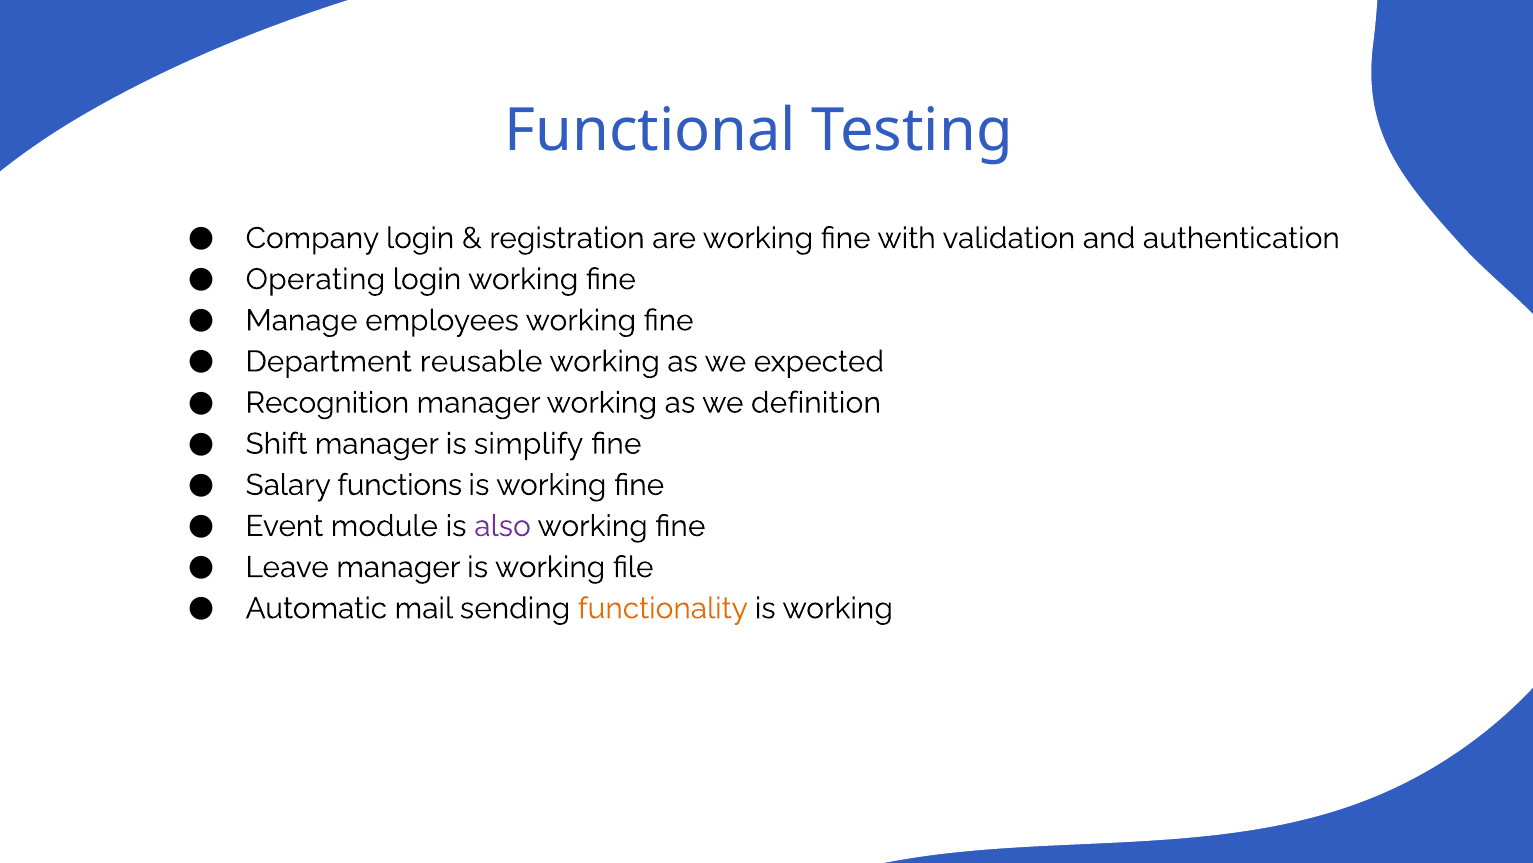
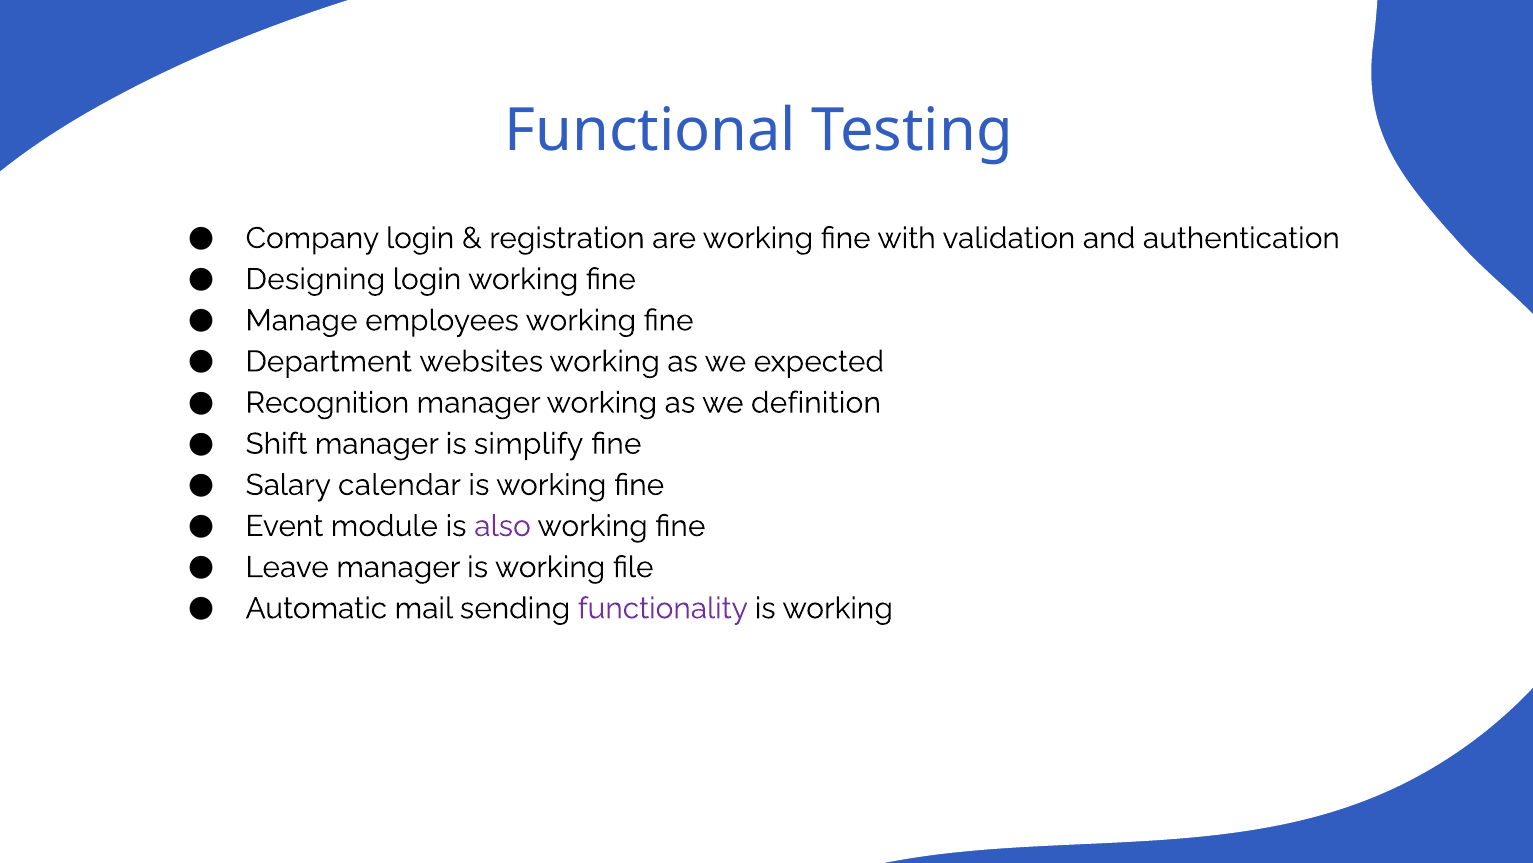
Operating: Operating -> Designing
reusable: reusable -> websites
functions: functions -> calendar
functionality colour: orange -> purple
